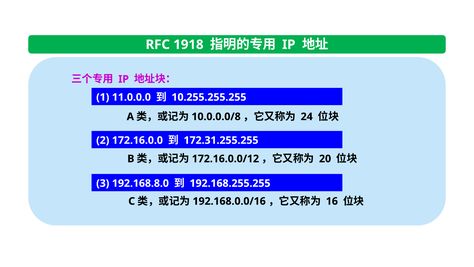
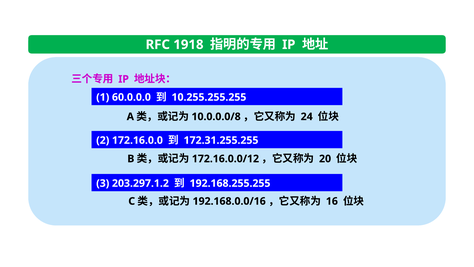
11.0.0.0: 11.0.0.0 -> 60.0.0.0
192.168.8.0: 192.168.8.0 -> 203.297.1.2
